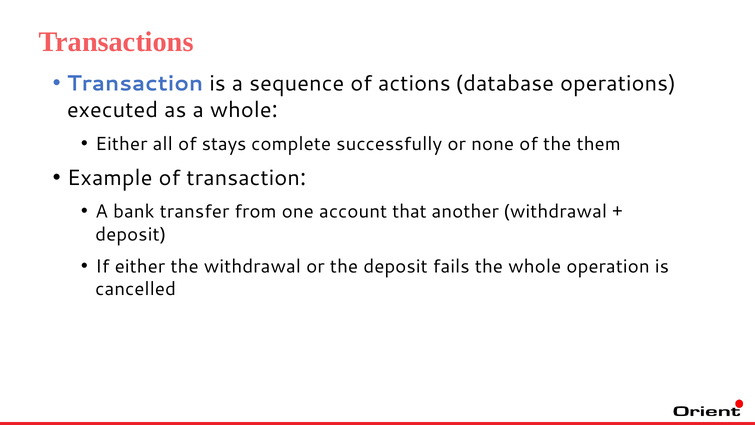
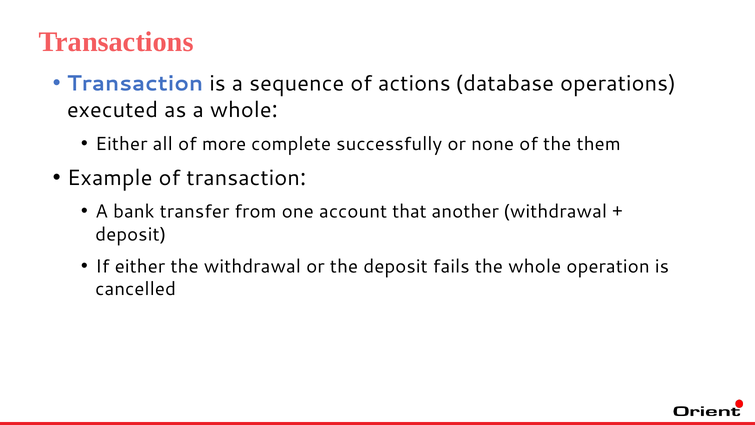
stays: stays -> more
